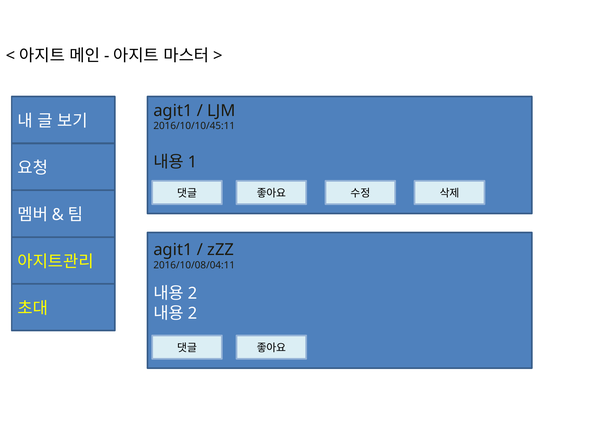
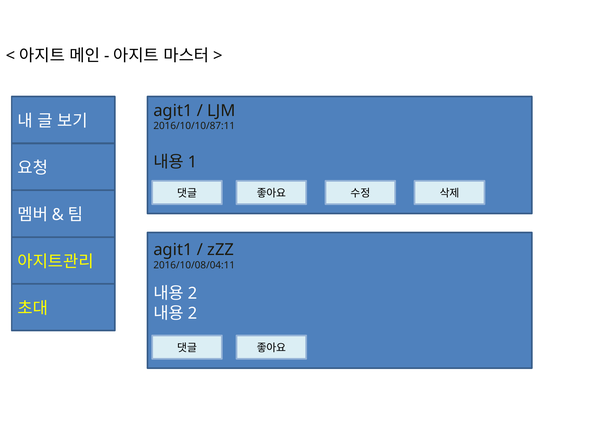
2016/10/10/45:11: 2016/10/10/45:11 -> 2016/10/10/87:11
